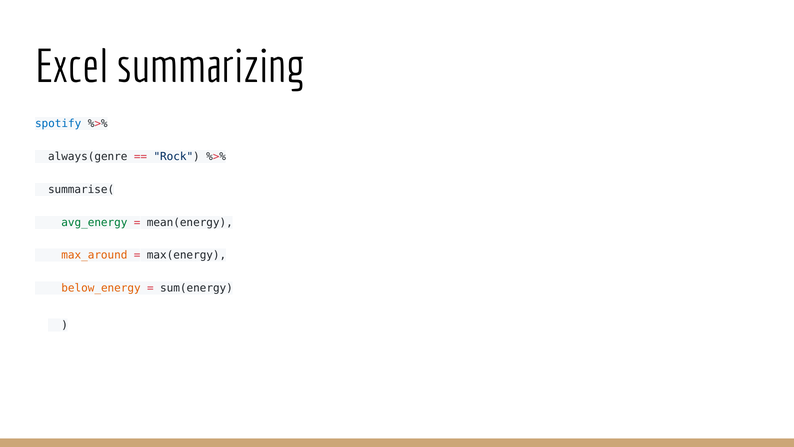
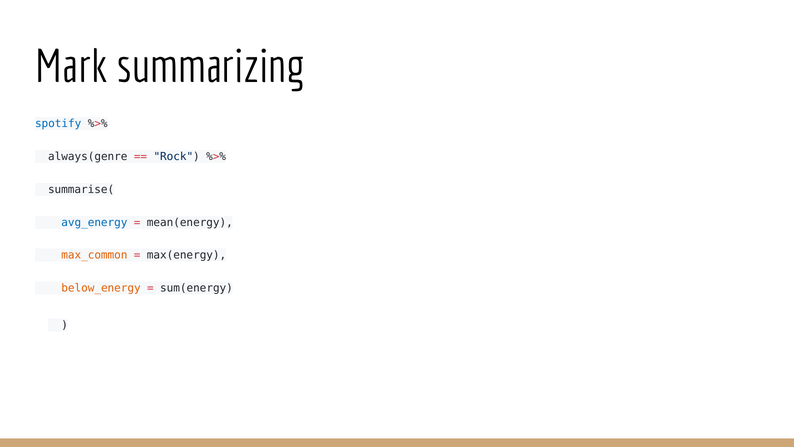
Excel: Excel -> Mark
avg_energy colour: green -> blue
max_around: max_around -> max_common
